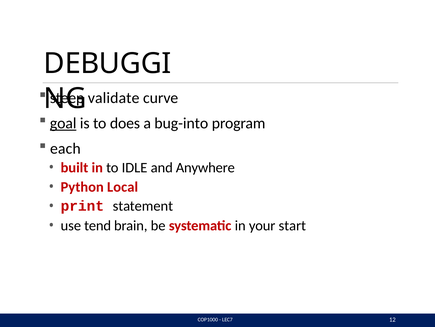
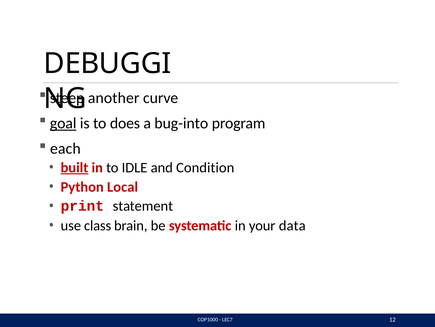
validate: validate -> another
built underline: none -> present
Anywhere: Anywhere -> Condition
tend: tend -> class
start: start -> data
